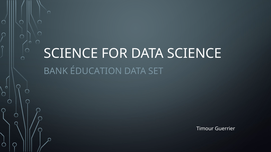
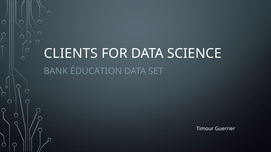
SCIENCE at (71, 54): SCIENCE -> CLIENTS
